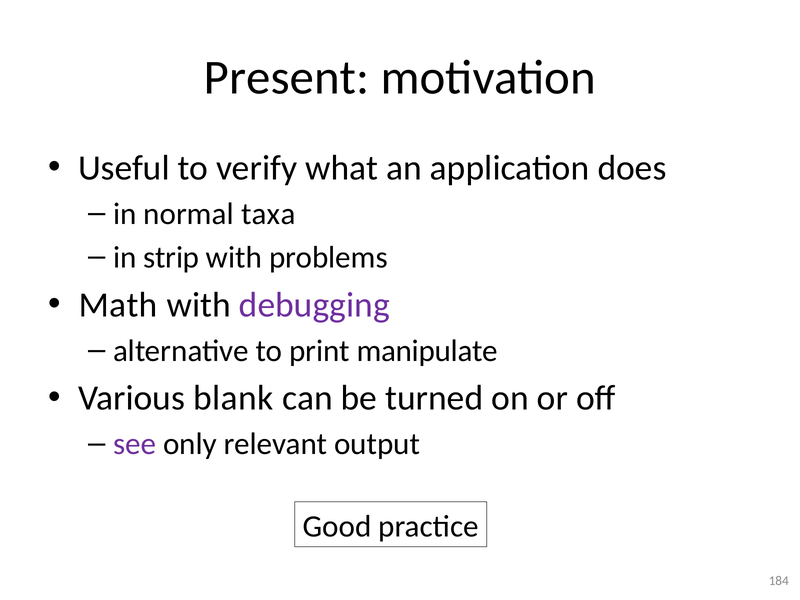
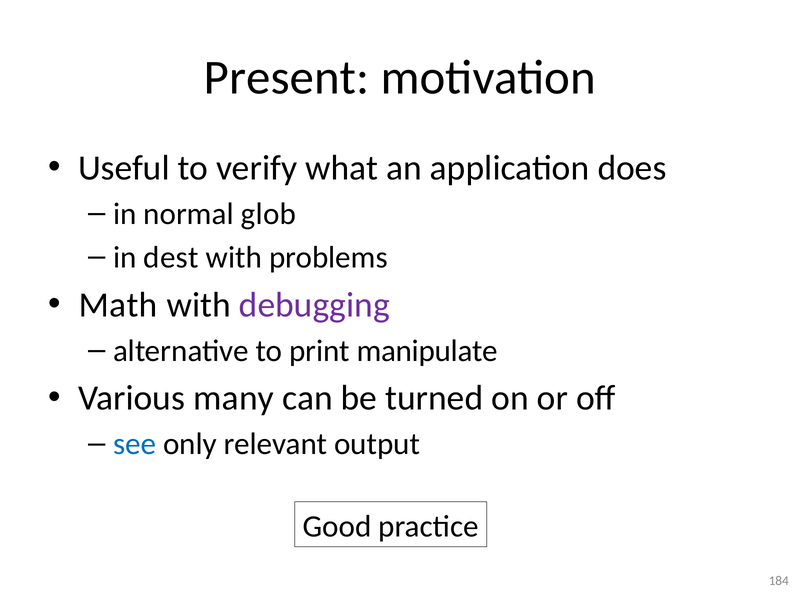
taxa: taxa -> glob
strip: strip -> dest
blank: blank -> many
see colour: purple -> blue
